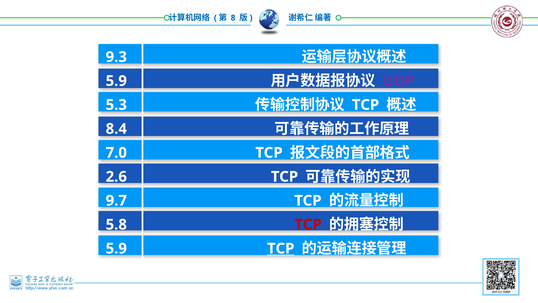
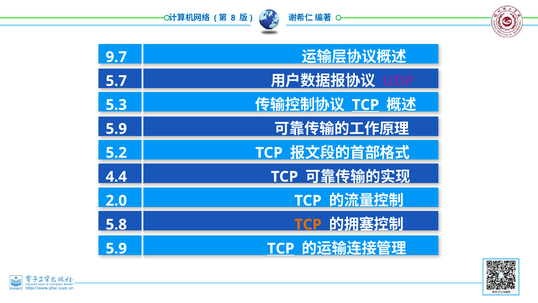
9.3: 9.3 -> 9.7
5.9 at (116, 81): 5.9 -> 5.7
TCP at (366, 105) underline: none -> present
8.4 at (116, 129): 8.4 -> 5.9
7.0: 7.0 -> 5.2
2.6: 2.6 -> 4.4
9.7: 9.7 -> 2.0
TCP at (308, 224) colour: red -> orange
